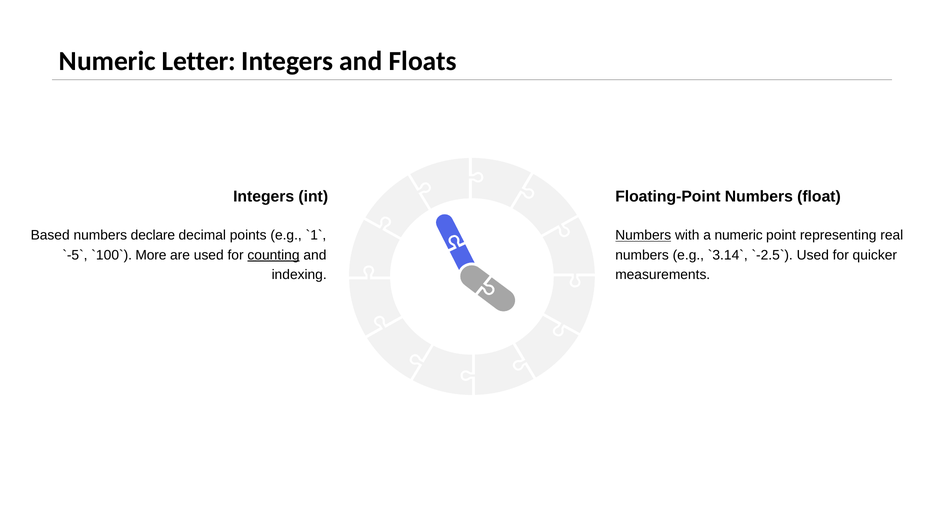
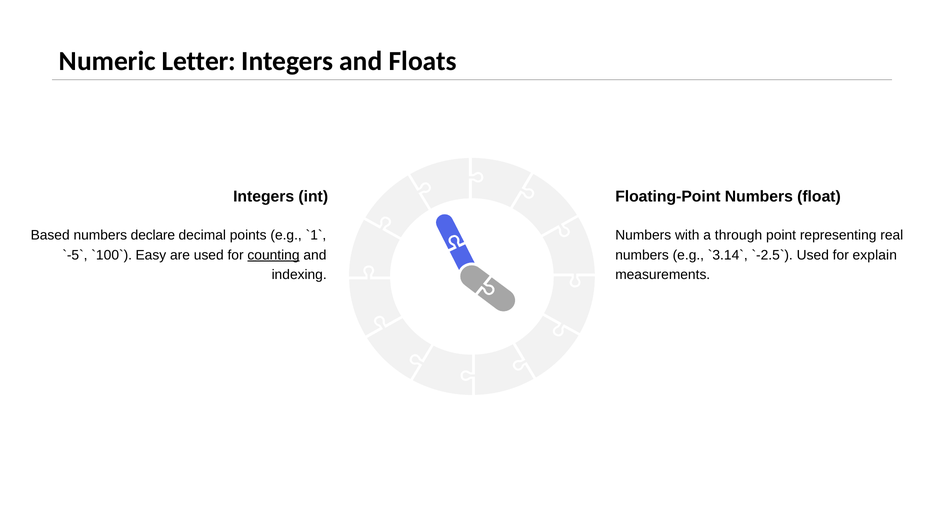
Numbers at (643, 235) underline: present -> none
a numeric: numeric -> through
More: More -> Easy
quicker: quicker -> explain
